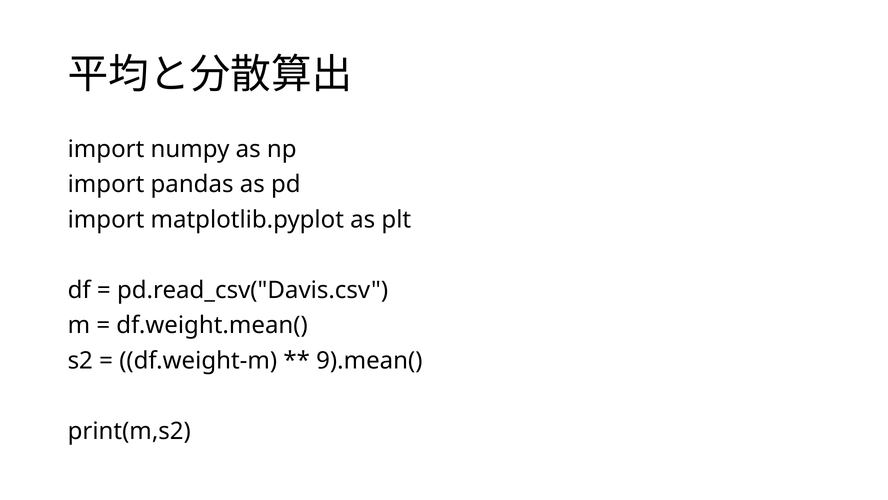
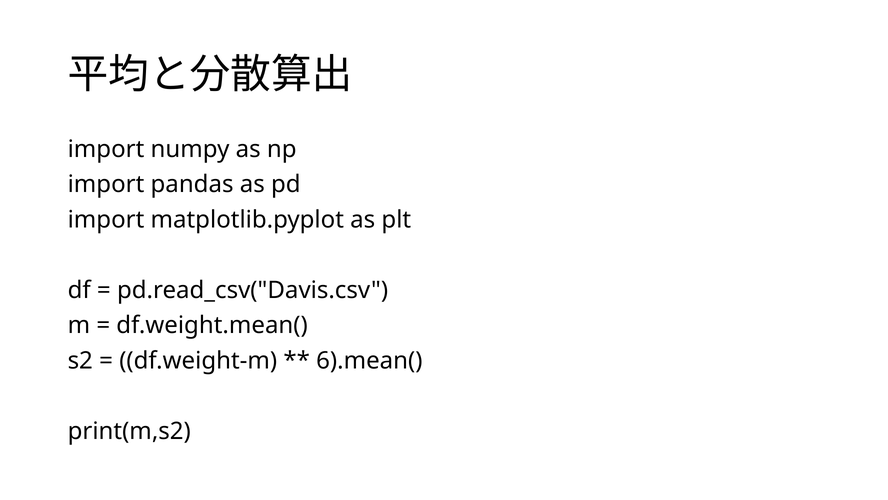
9).mean(: 9).mean( -> 6).mean(
